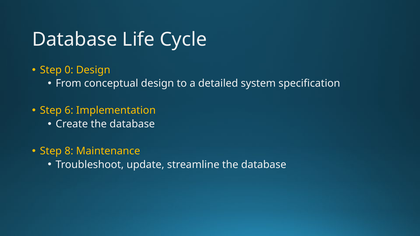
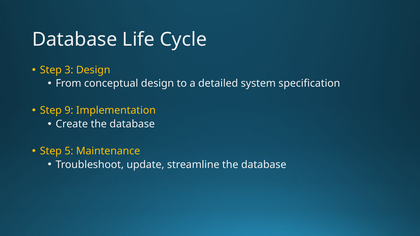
0: 0 -> 3
6: 6 -> 9
8: 8 -> 5
